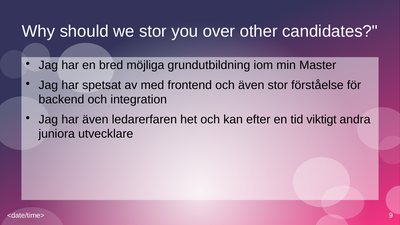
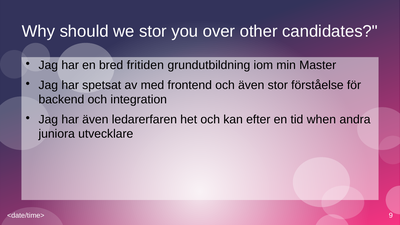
möjliga: möjliga -> fritiden
viktigt: viktigt -> when
